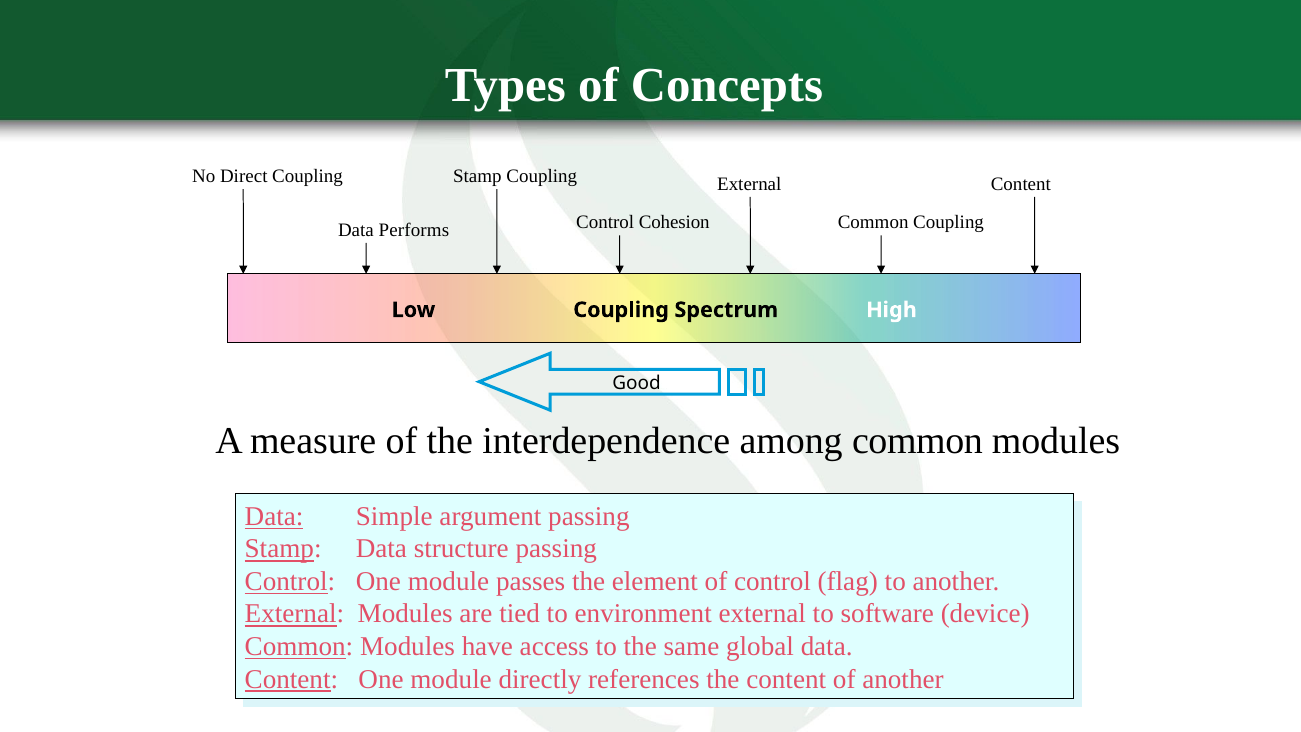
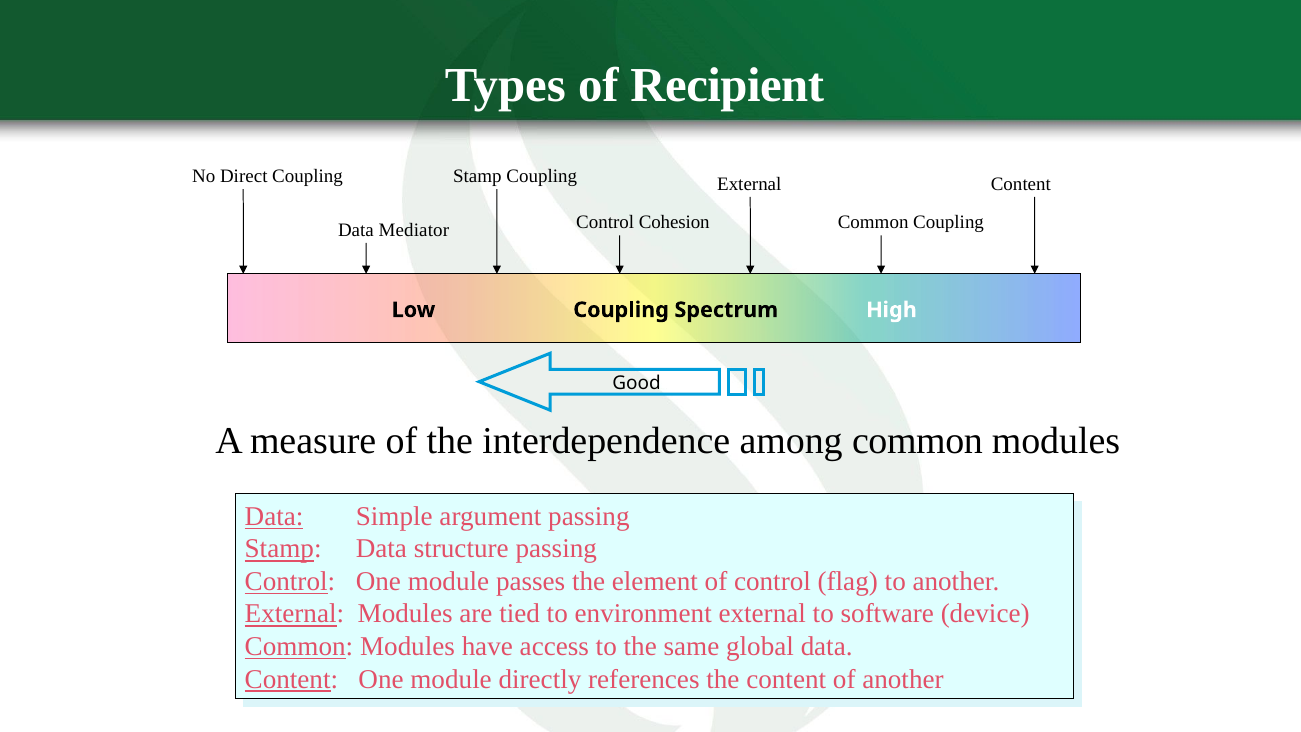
Concepts: Concepts -> Recipient
Performs: Performs -> Mediator
